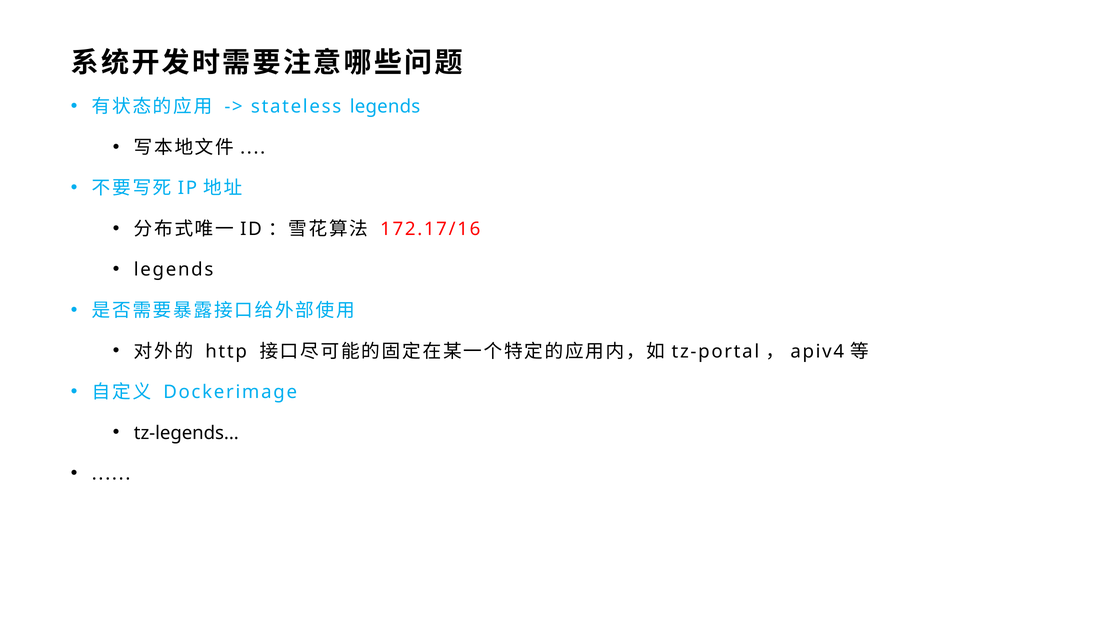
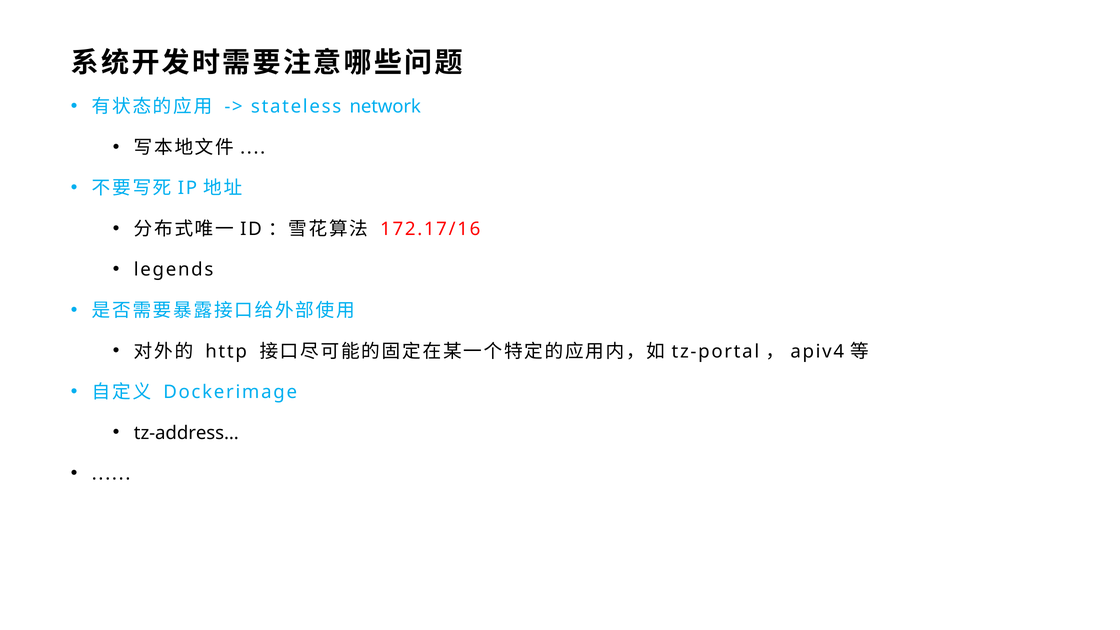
stateless legends: legends -> network
tz-legends: tz-legends -> tz-address
